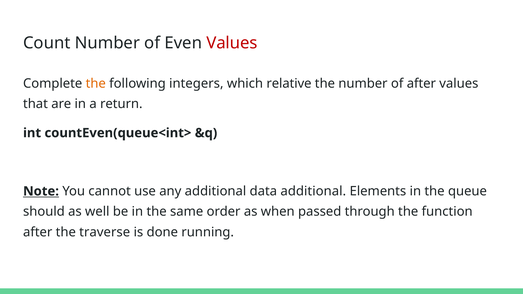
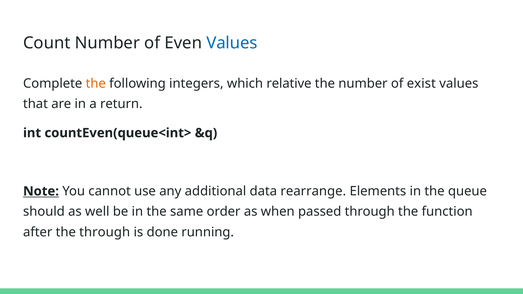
Values at (232, 43) colour: red -> blue
of after: after -> exist
data additional: additional -> rearrange
the traverse: traverse -> through
